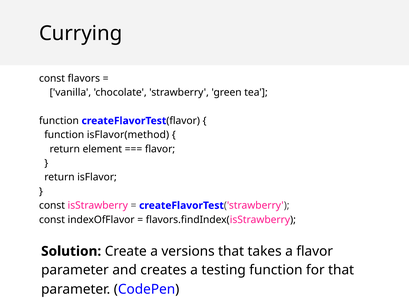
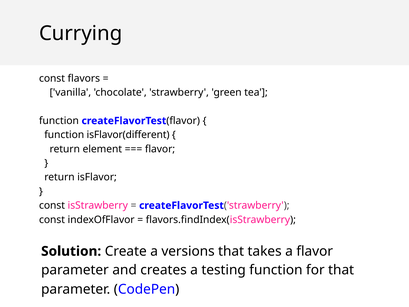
isFlavor(method: isFlavor(method -> isFlavor(different
